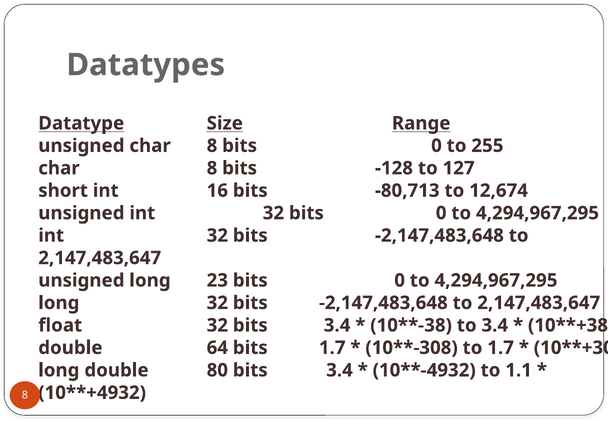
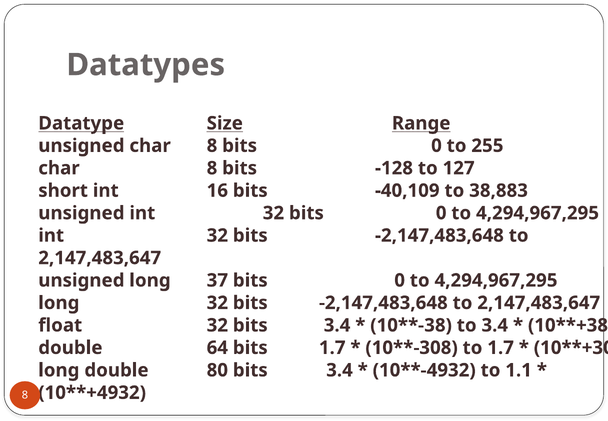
-80,713: -80,713 -> -40,109
12,674: 12,674 -> 38,883
23: 23 -> 37
